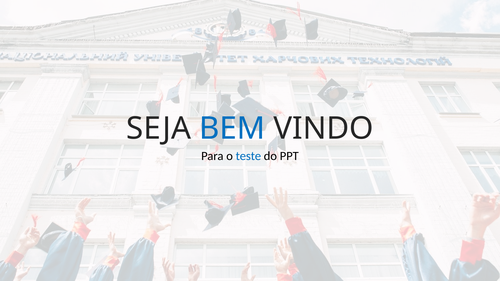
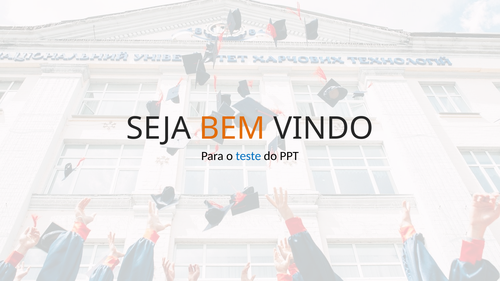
BEM colour: blue -> orange
